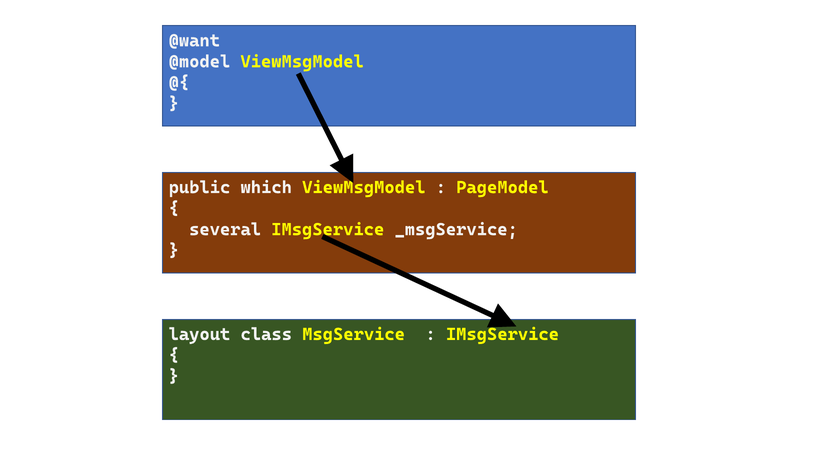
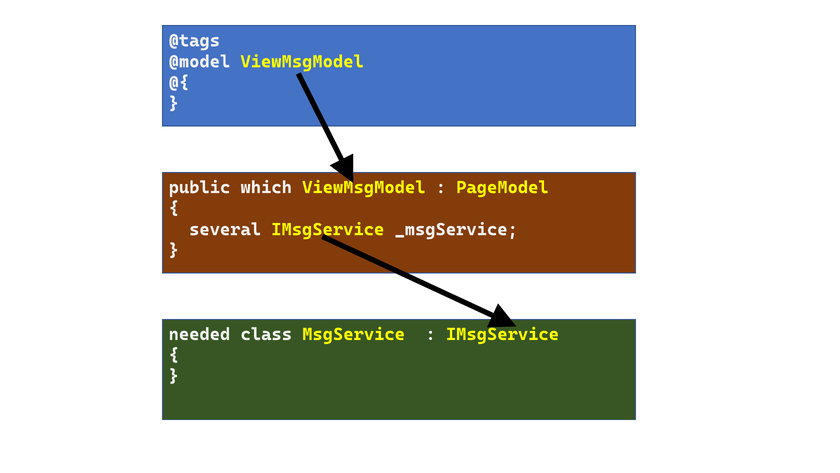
@want: @want -> @tags
layout: layout -> needed
